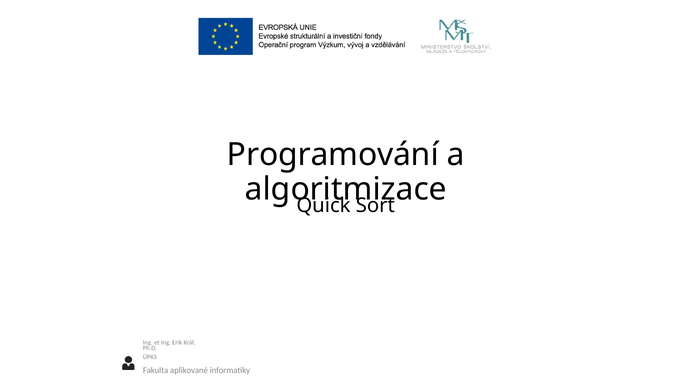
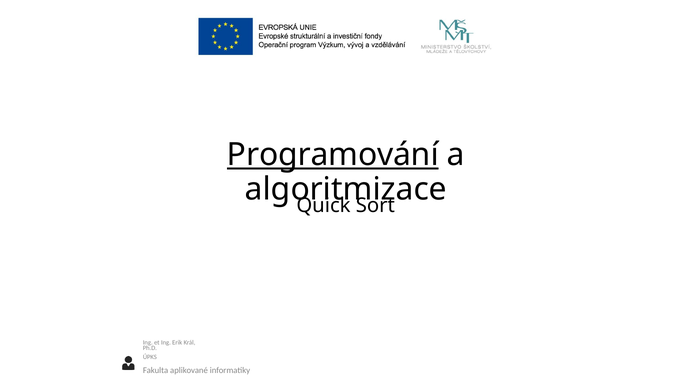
Programování underline: none -> present
